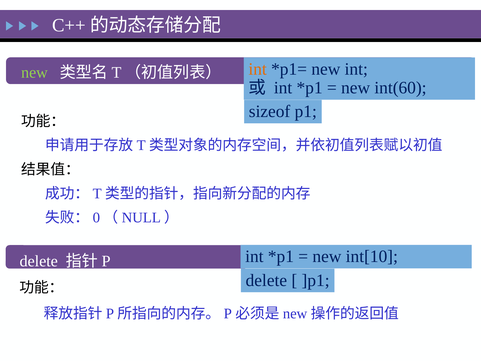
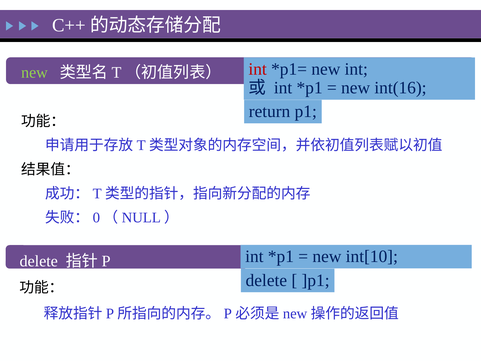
int at (258, 69) colour: orange -> red
int(60: int(60 -> int(16
sizeof: sizeof -> return
